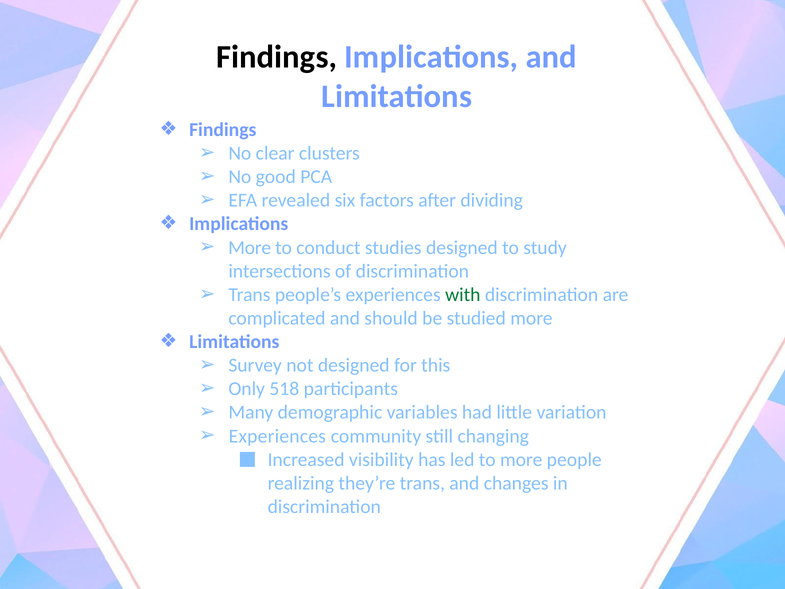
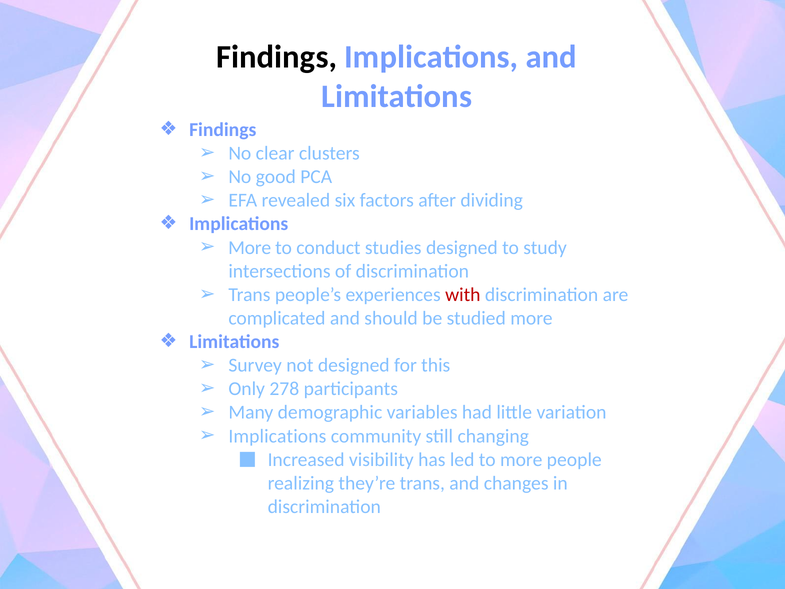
with colour: green -> red
518: 518 -> 278
Experiences at (277, 436): Experiences -> Implications
